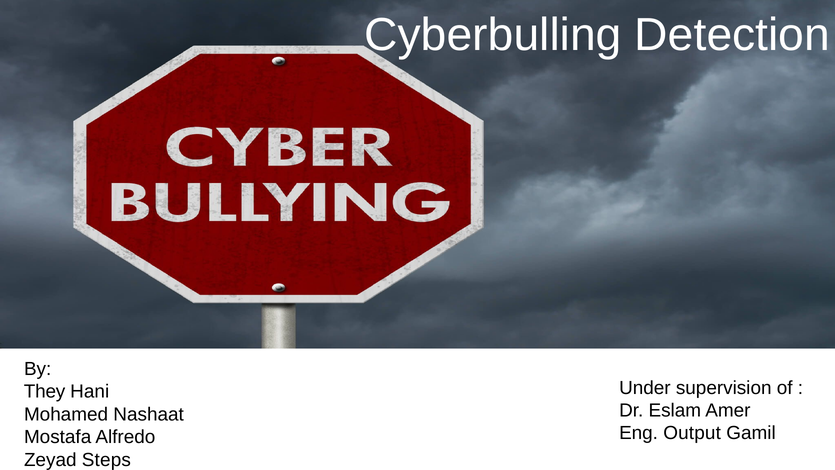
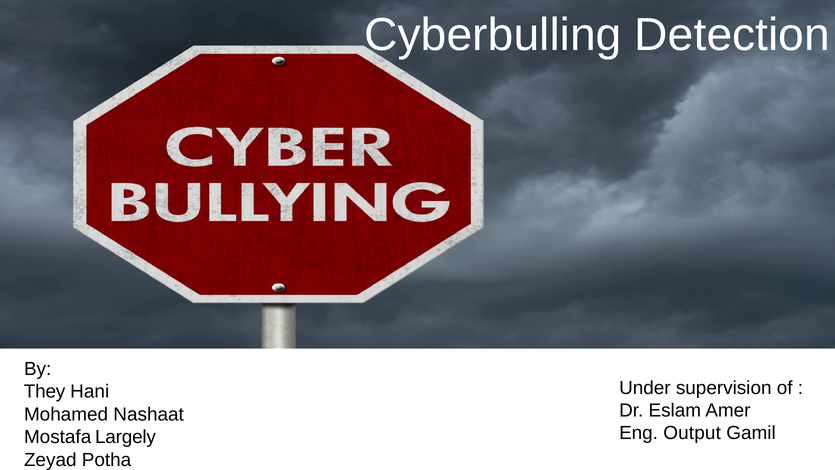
Alfredo: Alfredo -> Largely
Steps: Steps -> Potha
